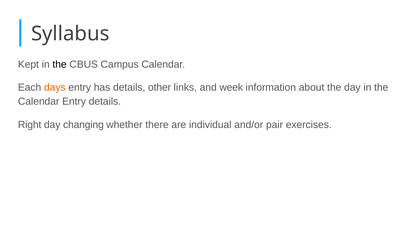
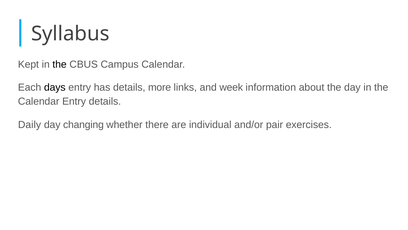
days colour: orange -> black
other: other -> more
Right: Right -> Daily
